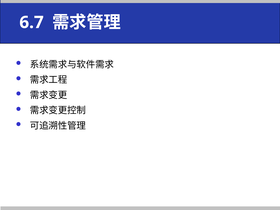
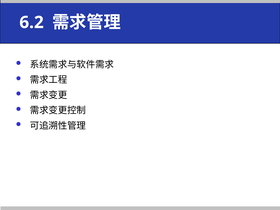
6.7: 6.7 -> 6.2
